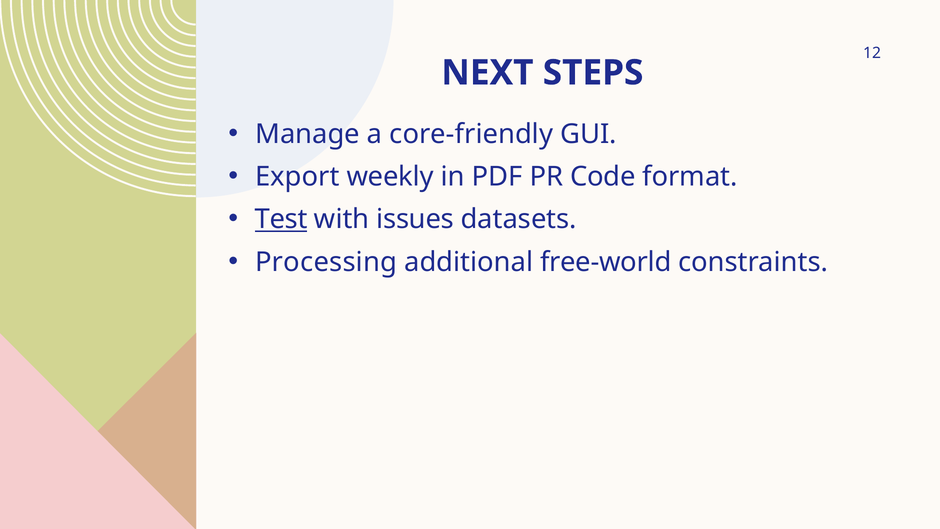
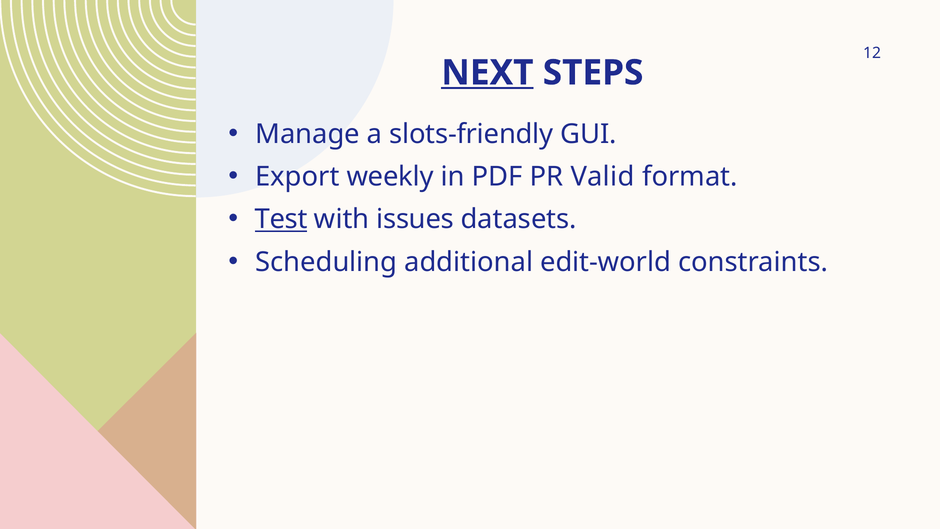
NEXT underline: none -> present
core-friendly: core-friendly -> slots-friendly
Code: Code -> Valid
Processing: Processing -> Scheduling
free-world: free-world -> edit-world
